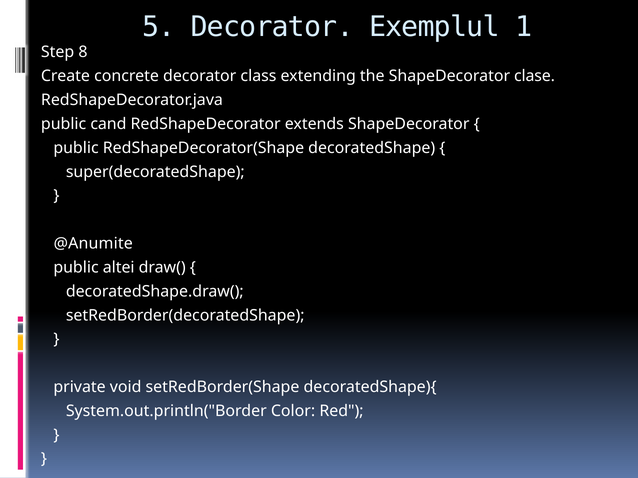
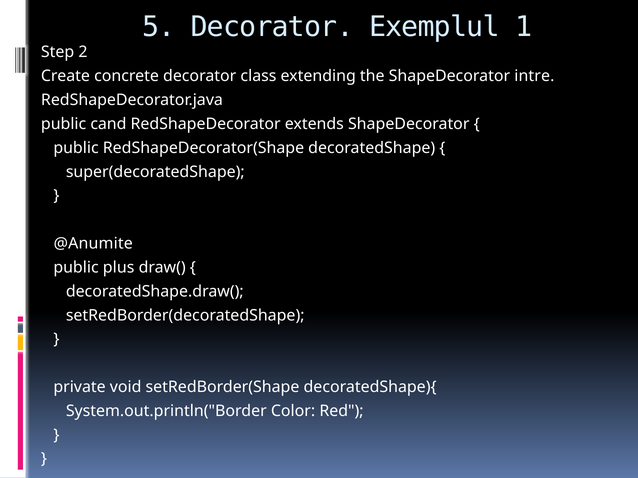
8: 8 -> 2
clase: clase -> intre
altei: altei -> plus
